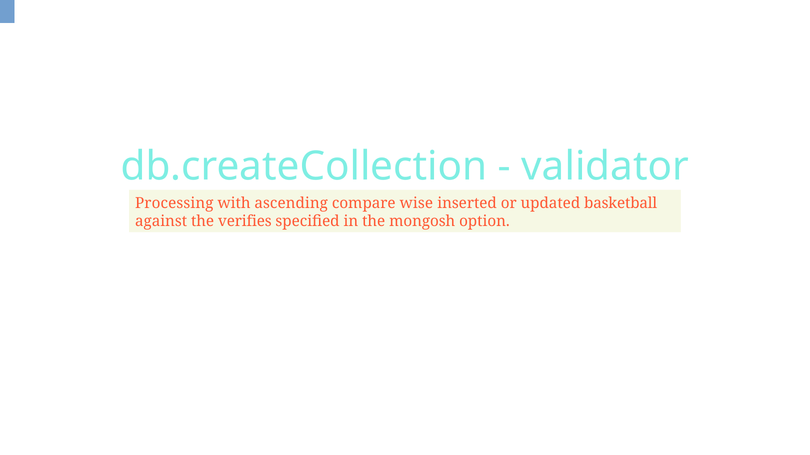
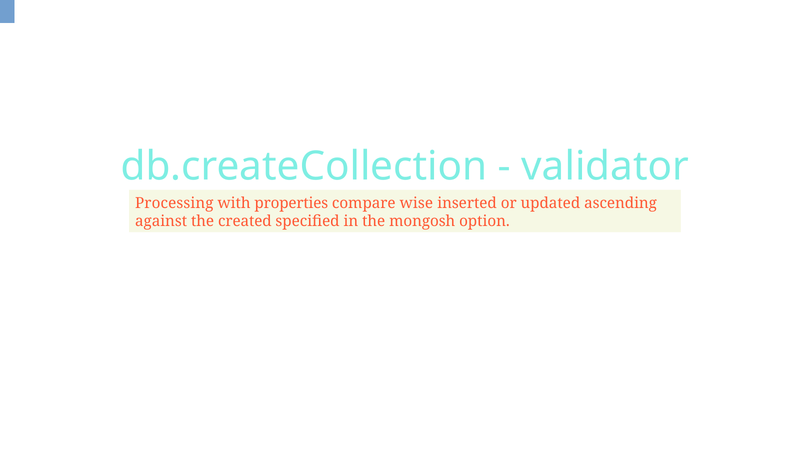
ascending: ascending -> properties
basketball: basketball -> ascending
verifies: verifies -> created
